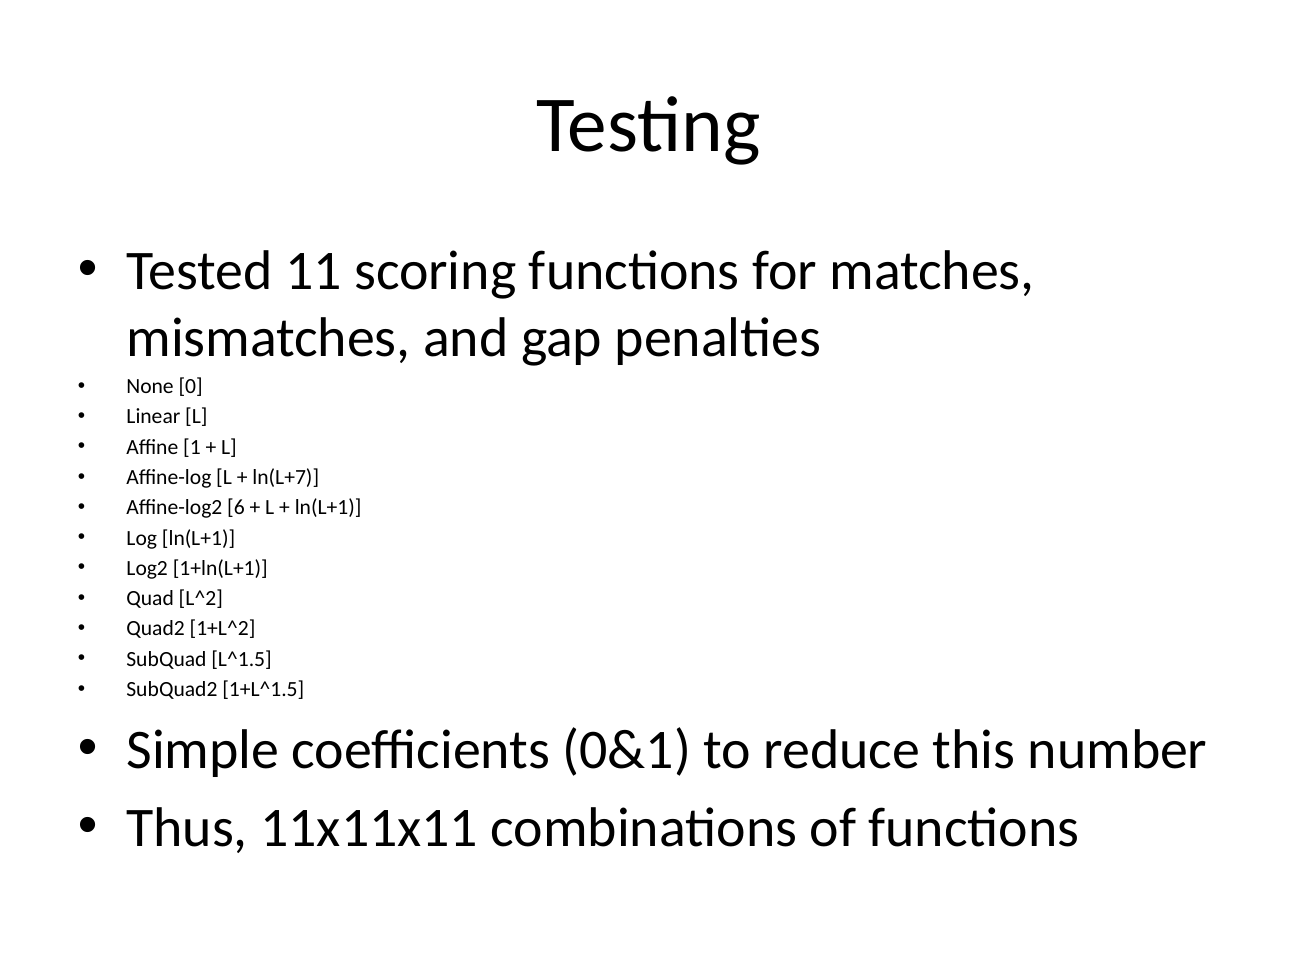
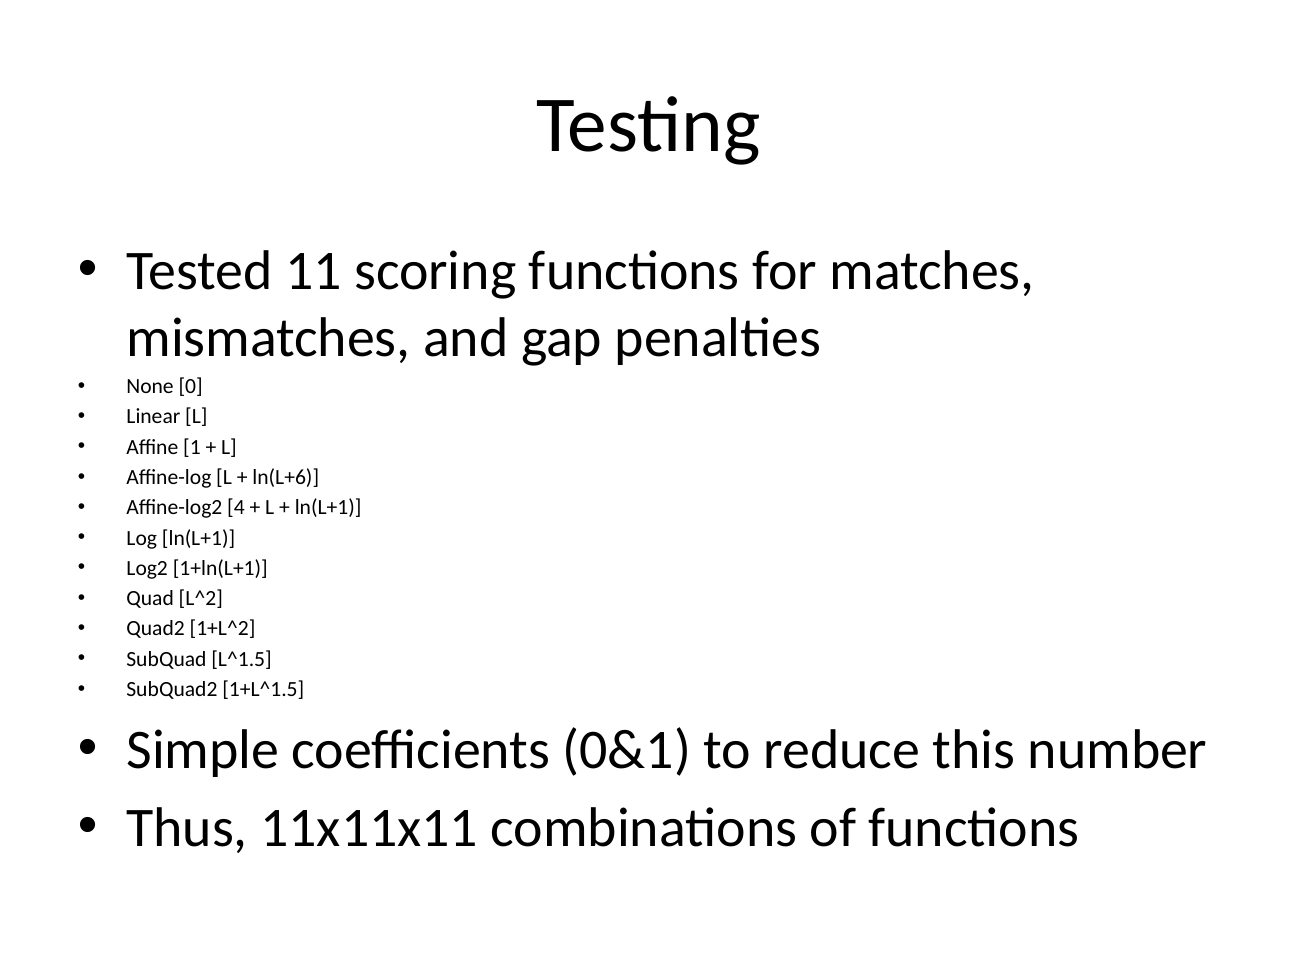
ln(L+7: ln(L+7 -> ln(L+6
6: 6 -> 4
